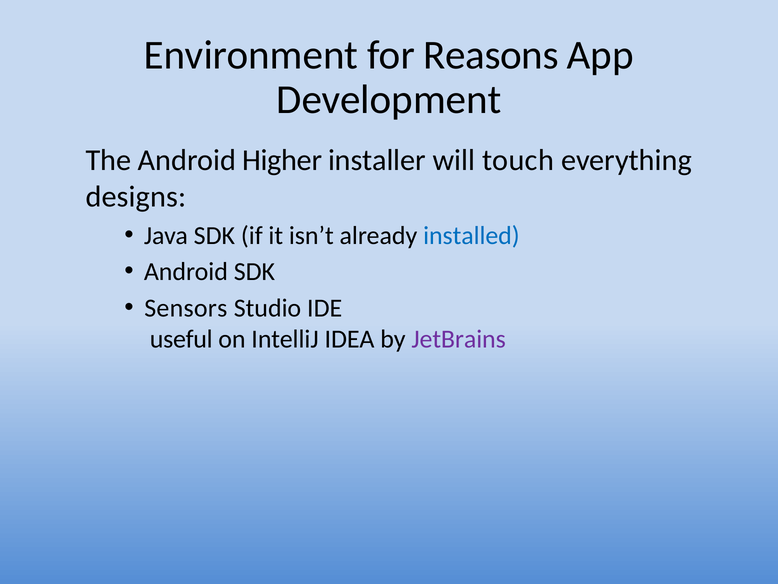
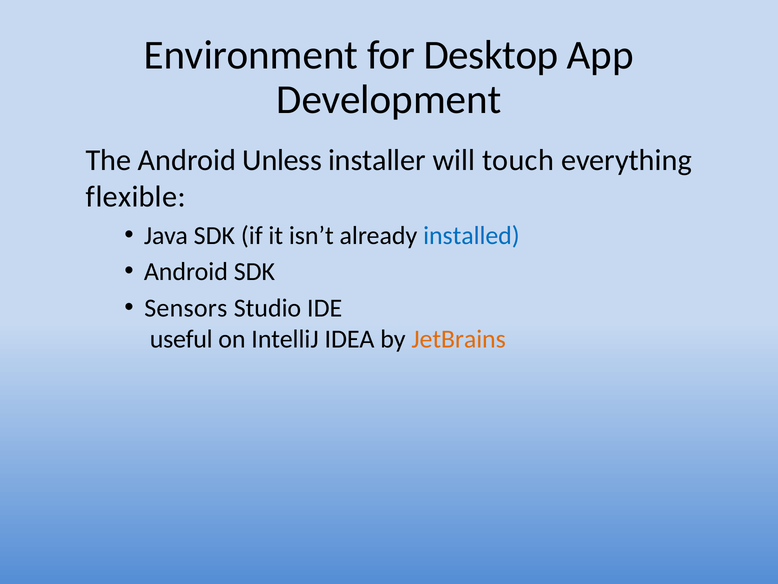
Reasons: Reasons -> Desktop
Higher: Higher -> Unless
designs: designs -> flexible
JetBrains colour: purple -> orange
